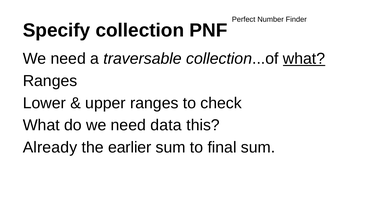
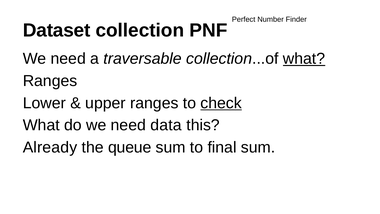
Specify: Specify -> Dataset
check underline: none -> present
earlier: earlier -> queue
